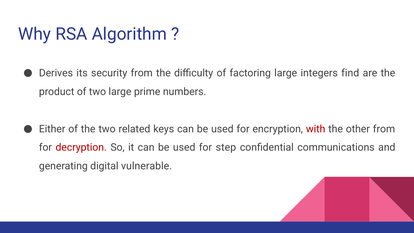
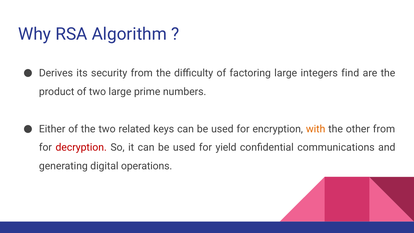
with colour: red -> orange
step: step -> yield
vulnerable: vulnerable -> operations
